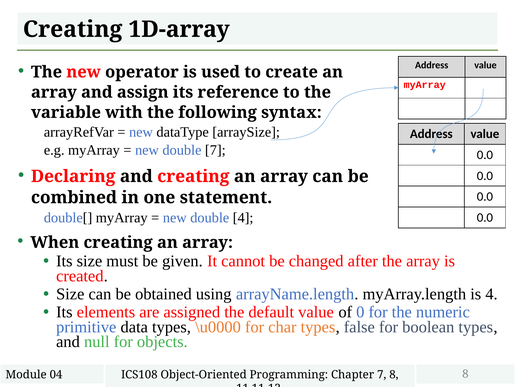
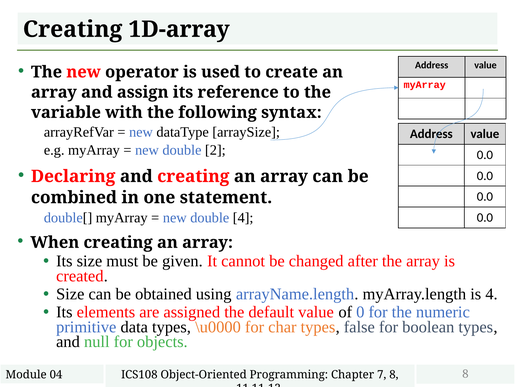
double 7: 7 -> 2
